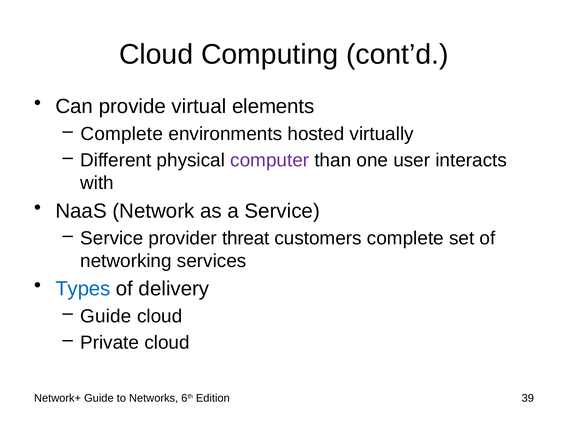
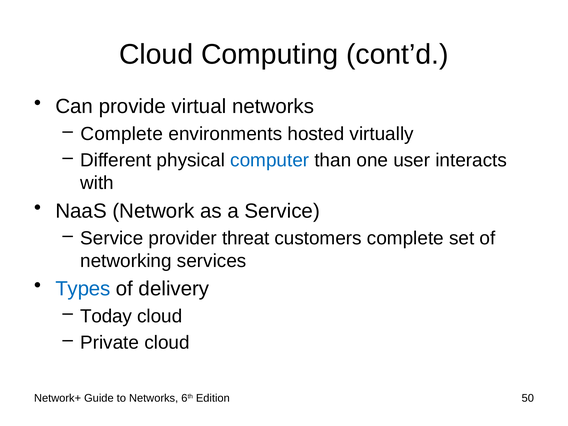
virtual elements: elements -> networks
computer colour: purple -> blue
Guide at (106, 316): Guide -> Today
39: 39 -> 50
